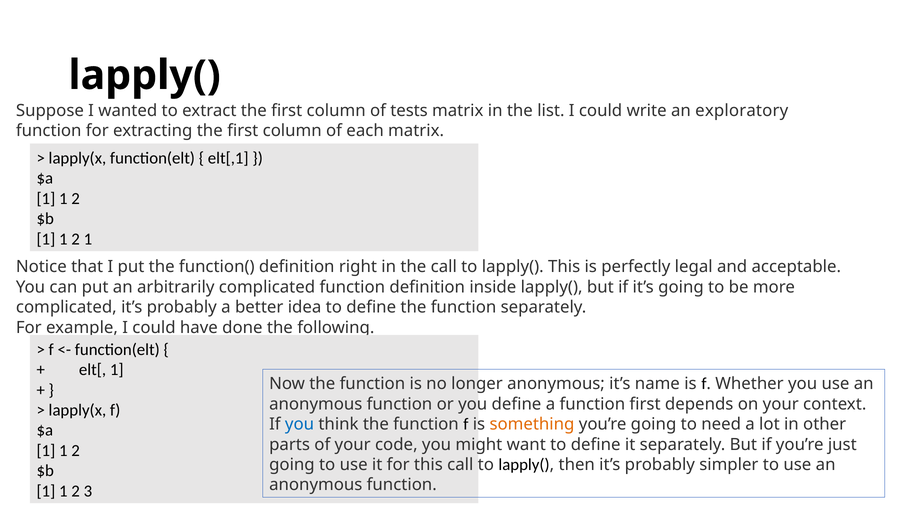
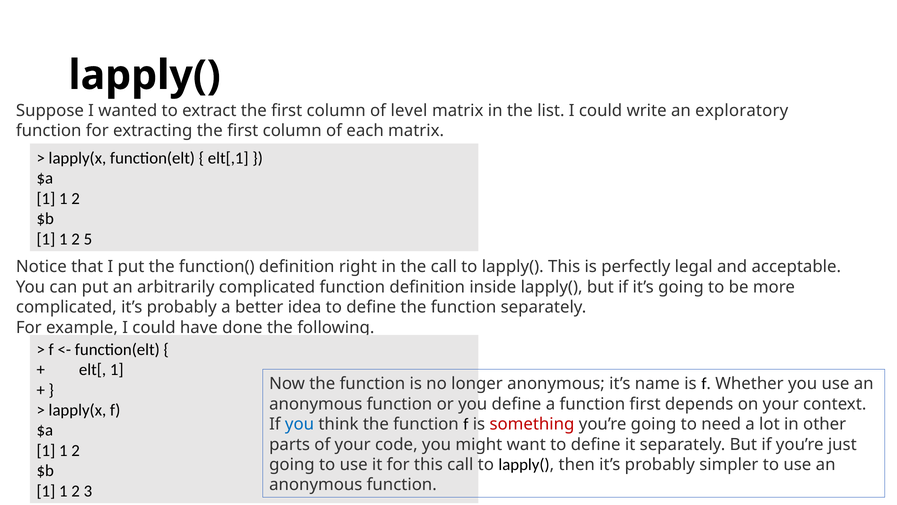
tests: tests -> level
2 1: 1 -> 5
something colour: orange -> red
